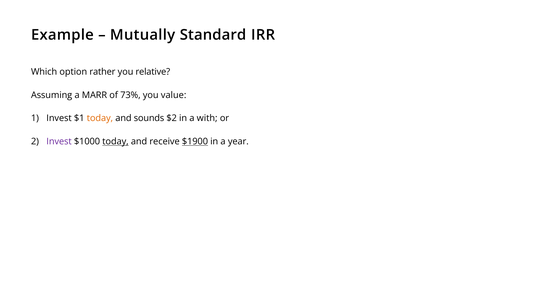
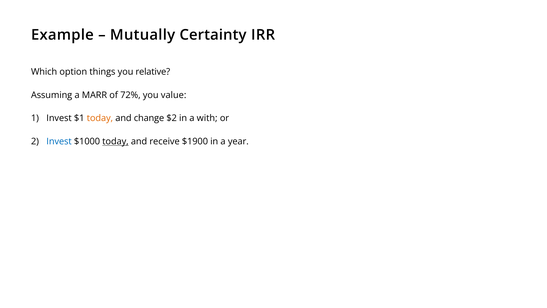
Standard: Standard -> Certainty
rather: rather -> things
73%: 73% -> 72%
sounds: sounds -> change
Invest at (59, 141) colour: purple -> blue
$1900 underline: present -> none
